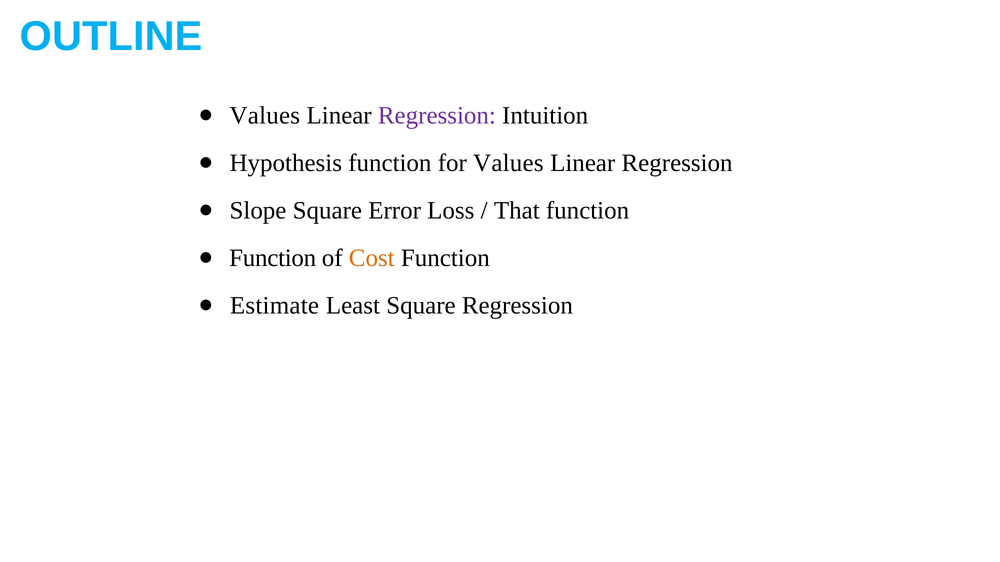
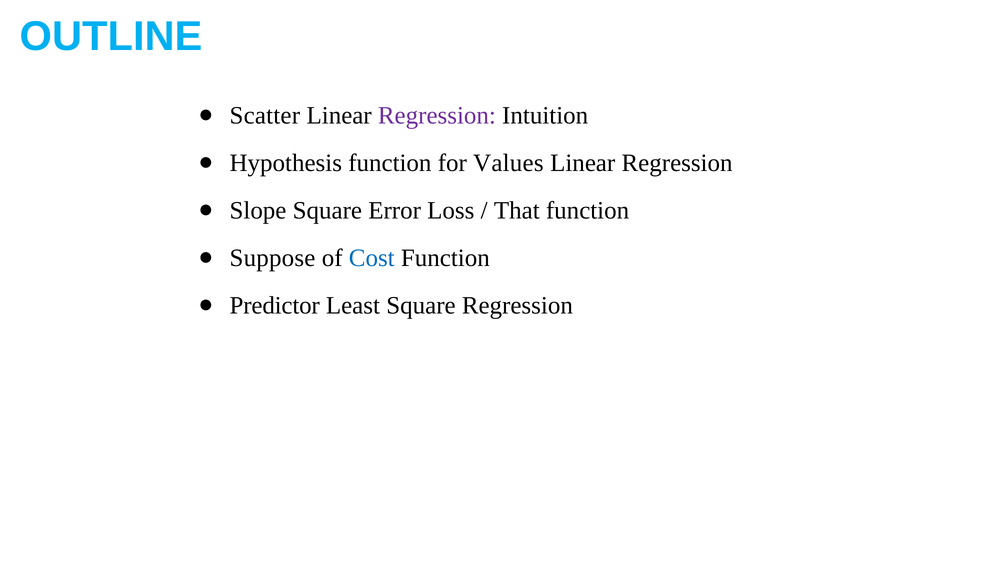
Values at (265, 116): Values -> Scatter
Function at (273, 258): Function -> Suppose
Cost colour: orange -> blue
Estimate: Estimate -> Predictor
